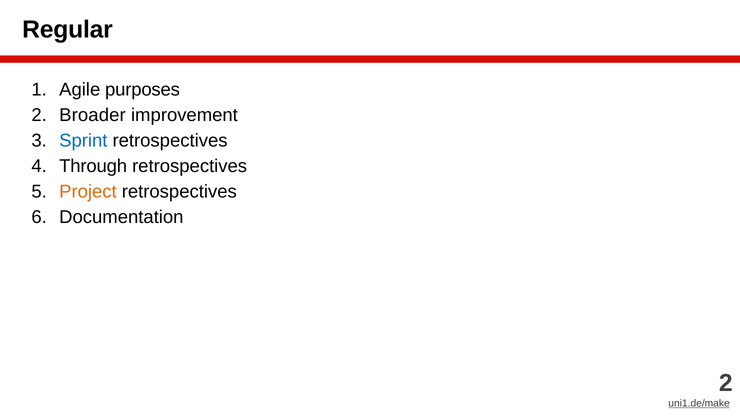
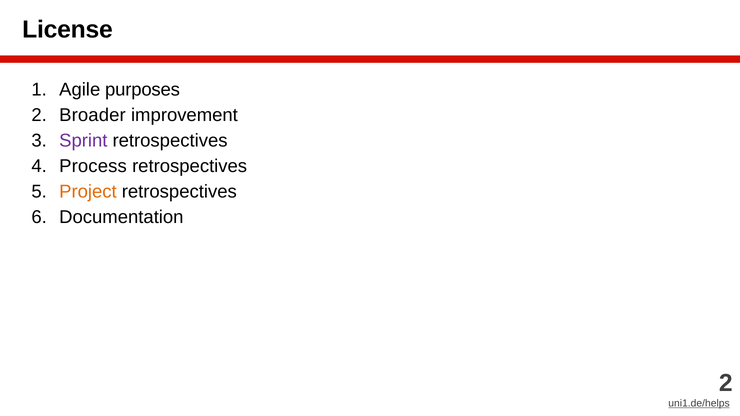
Regular: Regular -> License
Sprint colour: blue -> purple
Through: Through -> Process
uni1.de/make: uni1.de/make -> uni1.de/helps
